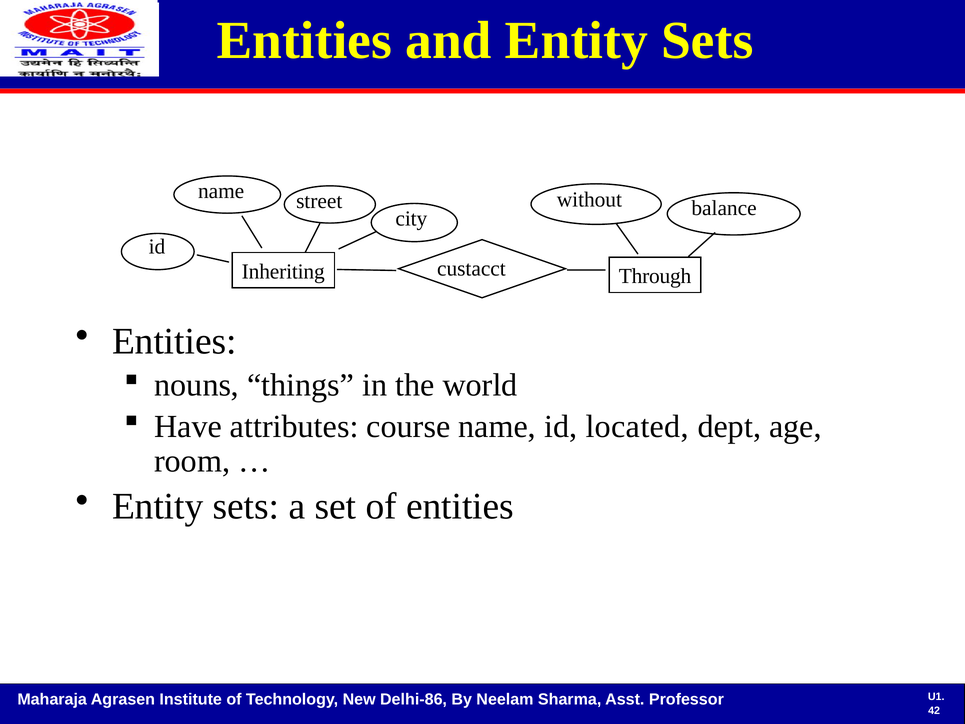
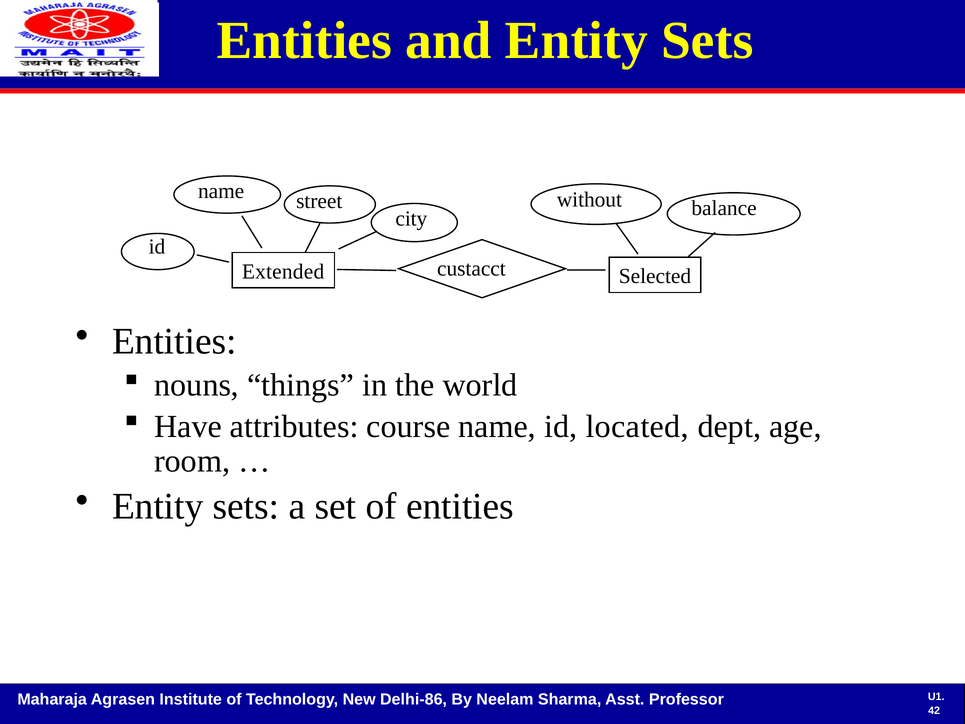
Inheriting: Inheriting -> Extended
Through: Through -> Selected
